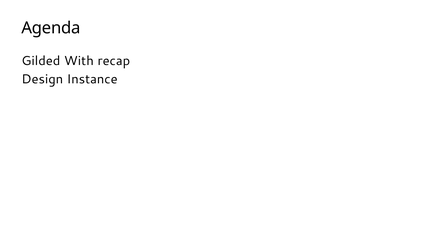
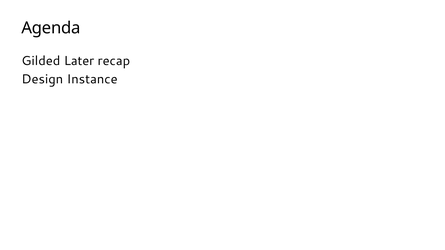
With: With -> Later
